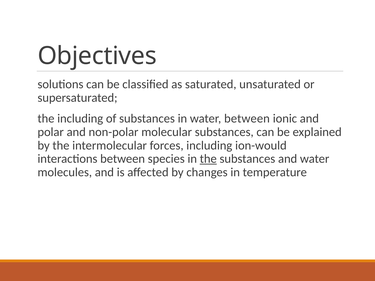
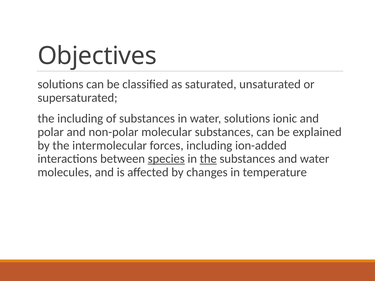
water between: between -> solutions
ion-would: ion-would -> ion-added
species underline: none -> present
